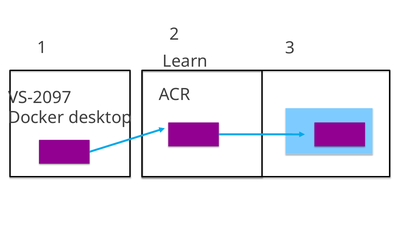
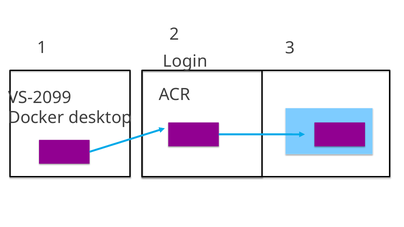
Learn: Learn -> Login
VS-2097: VS-2097 -> VS-2099
